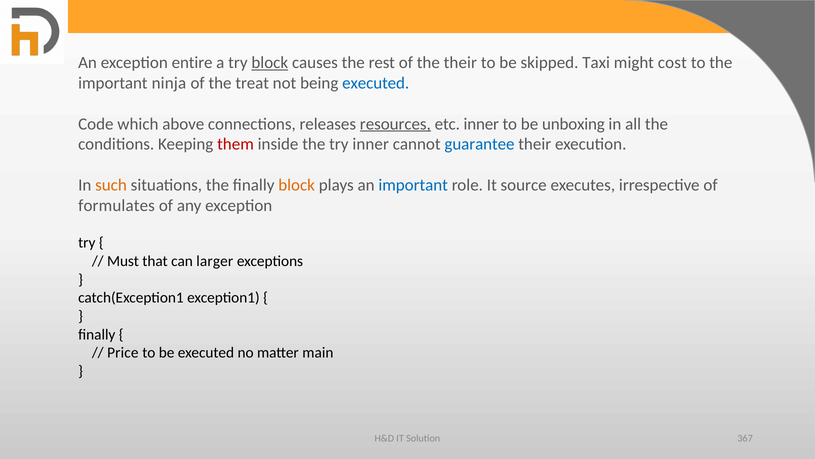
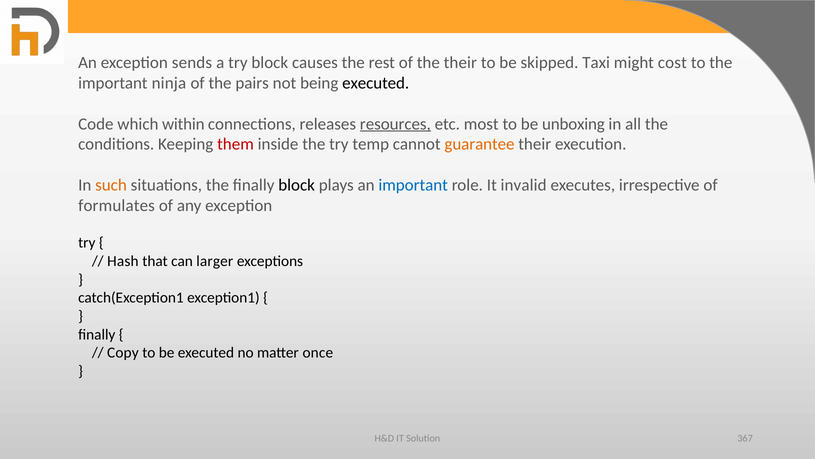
entire: entire -> sends
block at (270, 63) underline: present -> none
treat: treat -> pairs
executed at (376, 83) colour: blue -> black
above: above -> within
etc inner: inner -> most
try inner: inner -> temp
guarantee colour: blue -> orange
block at (297, 185) colour: orange -> black
source: source -> invalid
Must: Must -> Hash
Price: Price -> Copy
main: main -> once
